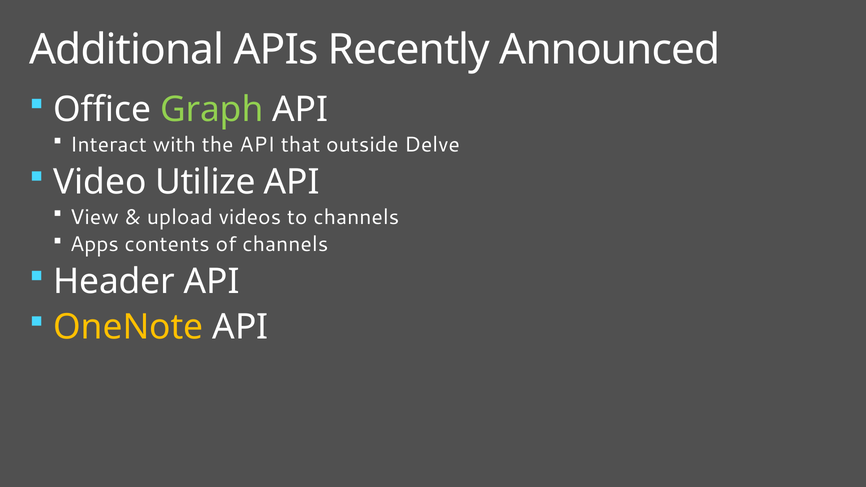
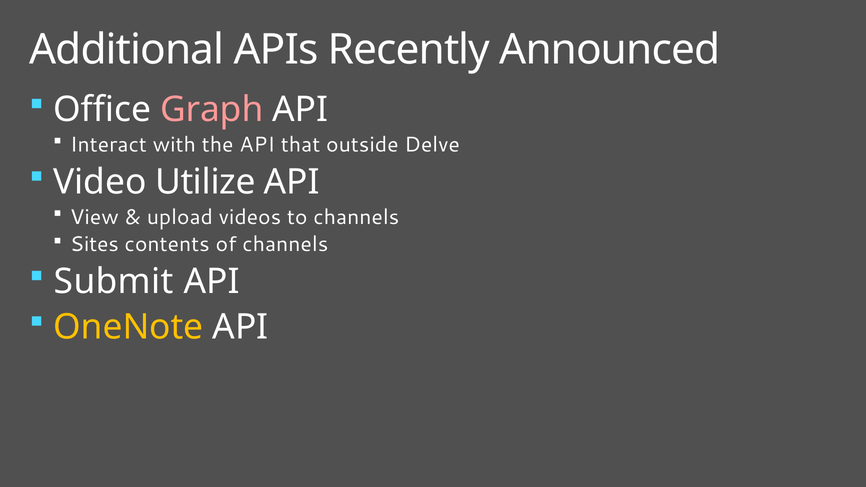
Graph colour: light green -> pink
Apps: Apps -> Sites
Header: Header -> Submit
